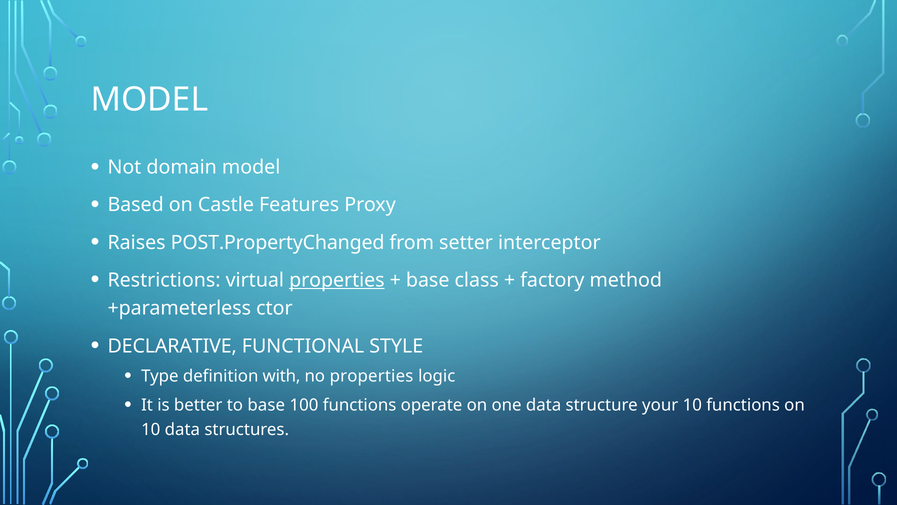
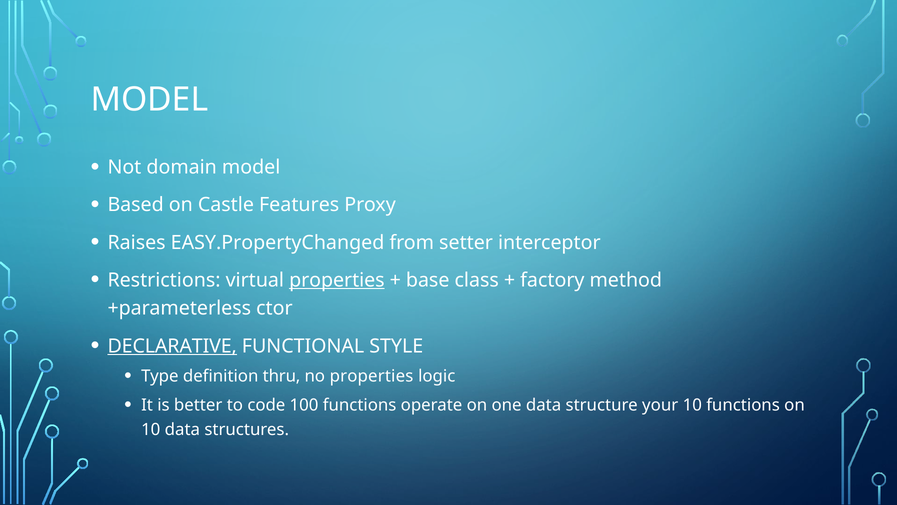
POST.PropertyChanged: POST.PropertyChanged -> EASY.PropertyChanged
DECLARATIVE underline: none -> present
with: with -> thru
to base: base -> code
